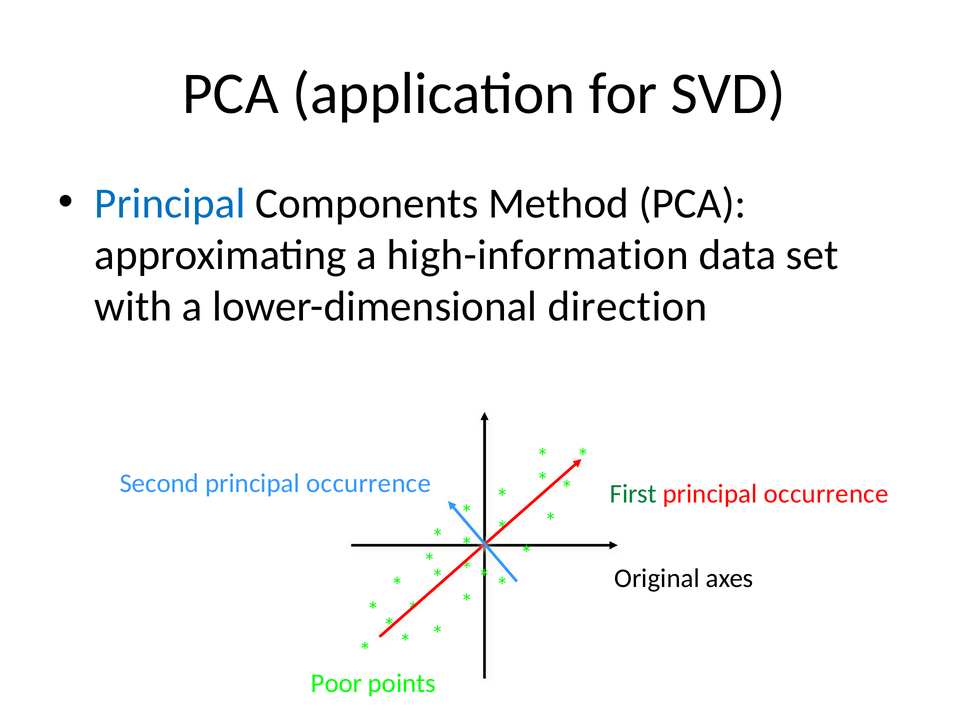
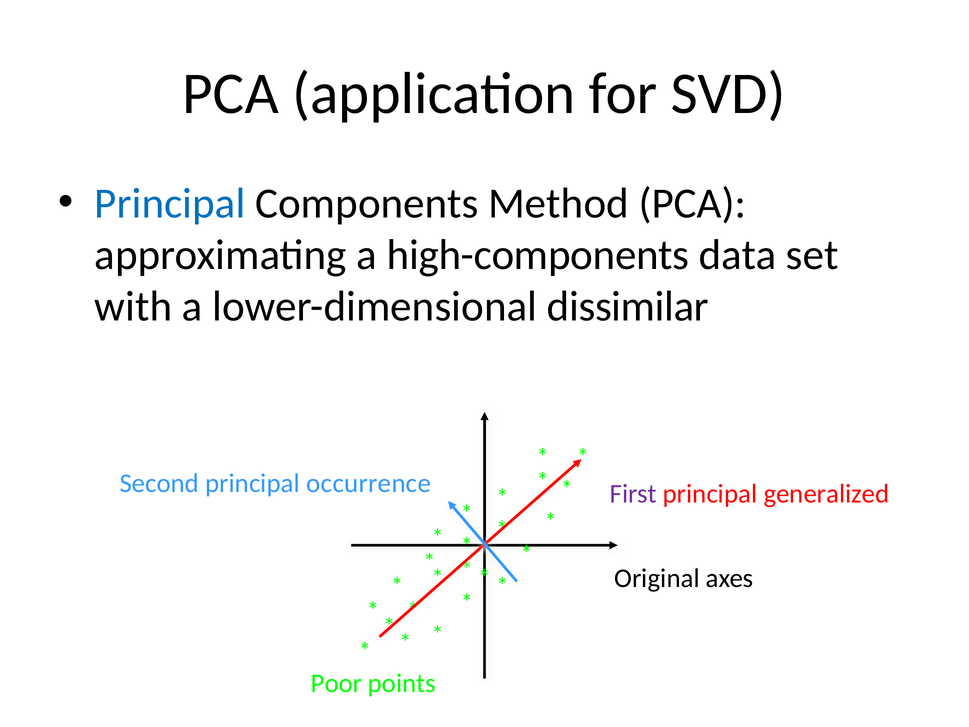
high-information: high-information -> high-components
direction: direction -> dissimilar
First colour: green -> purple
occurrence at (826, 494): occurrence -> generalized
